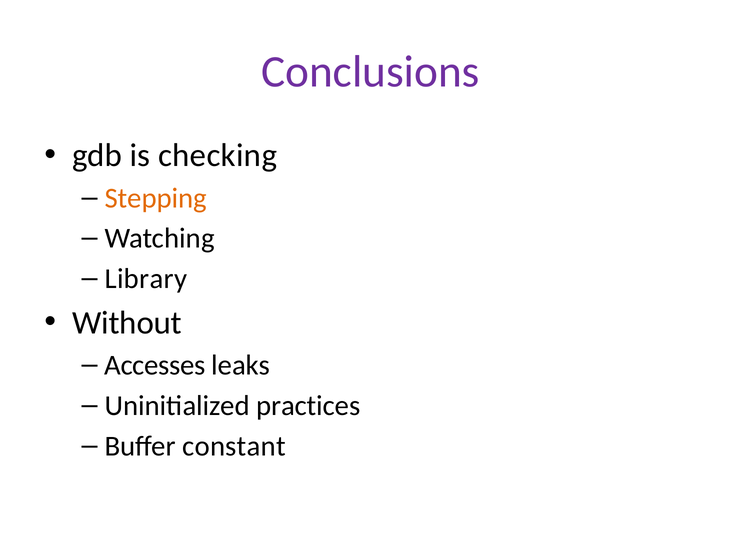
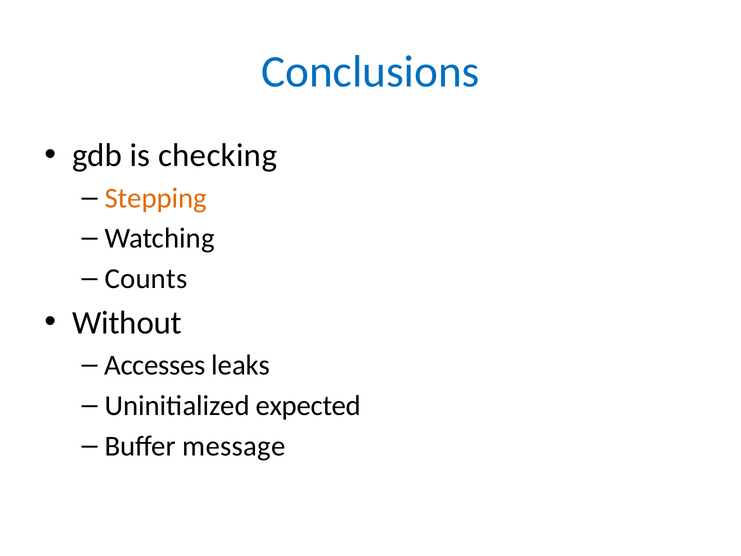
Conclusions colour: purple -> blue
Library: Library -> Counts
practices: practices -> expected
constant: constant -> message
